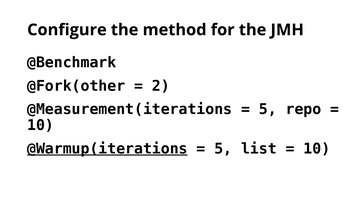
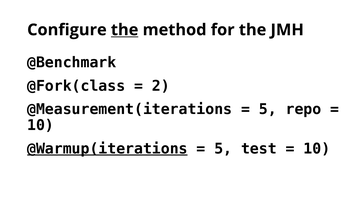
the at (125, 30) underline: none -> present
@Fork(other: @Fork(other -> @Fork(class
list: list -> test
